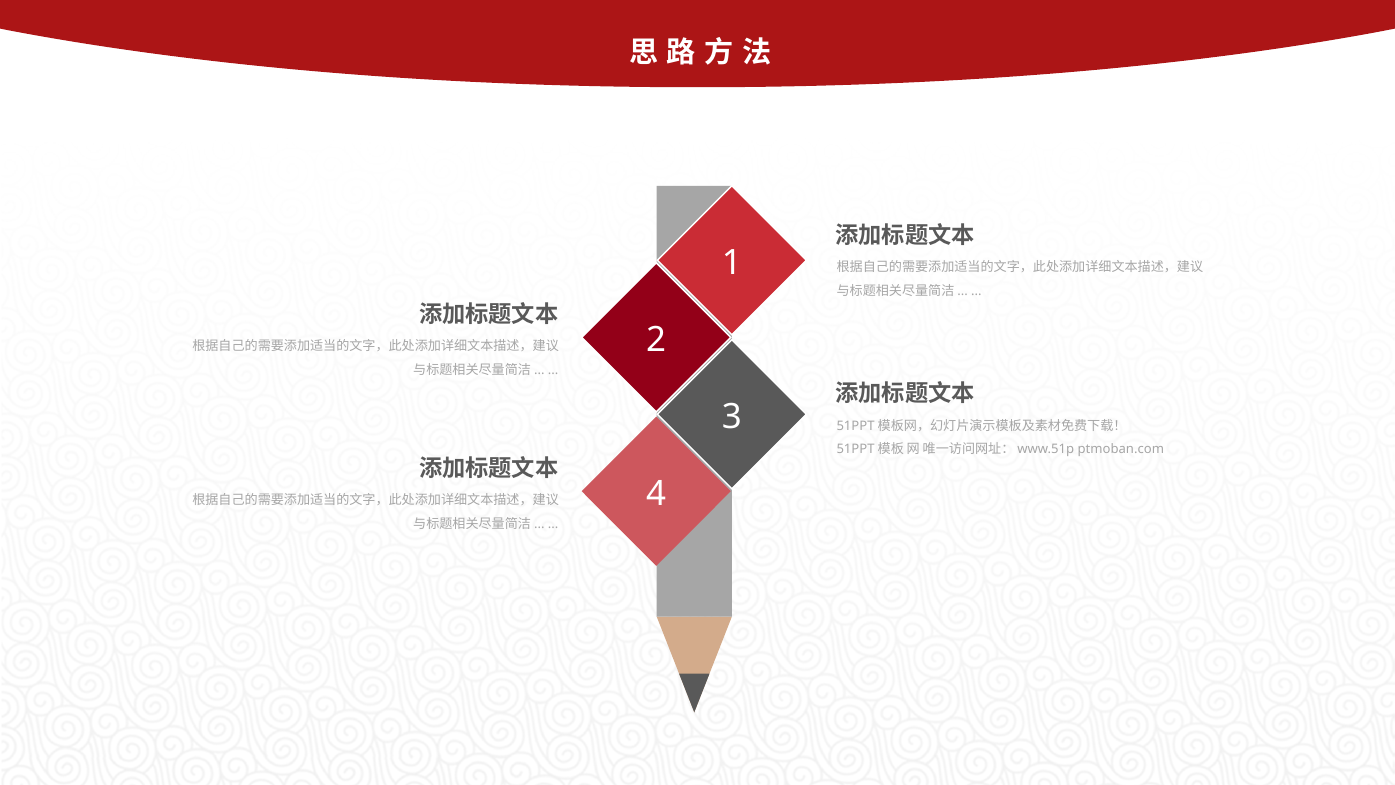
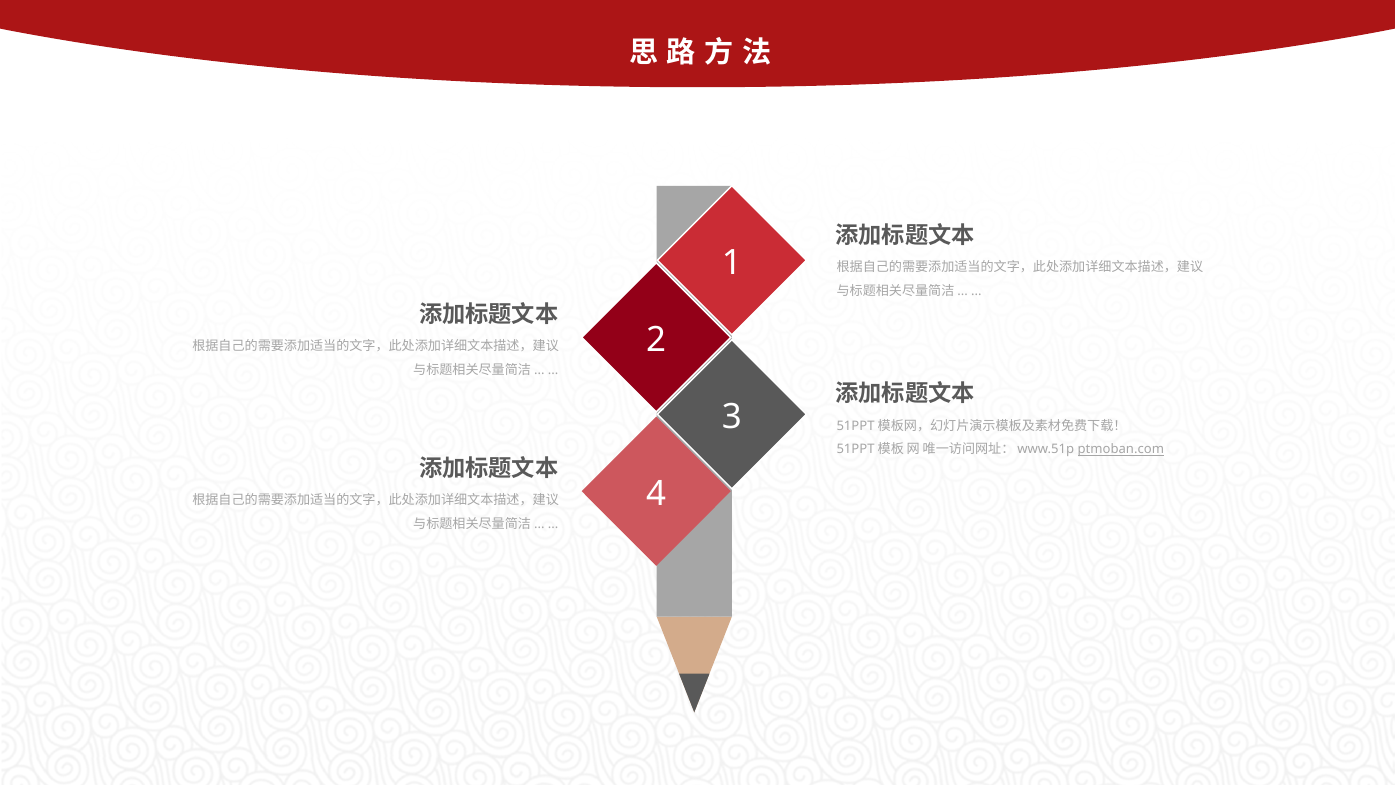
ptmoban.com underline: none -> present
